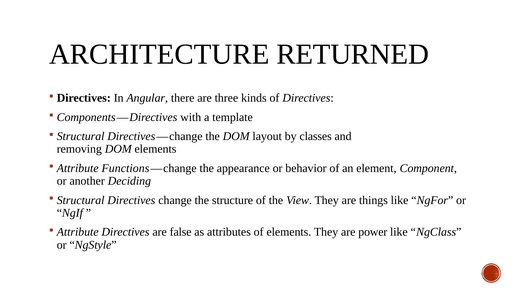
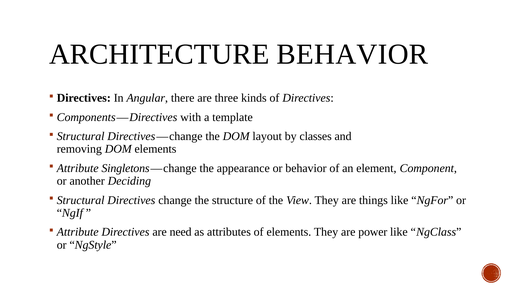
ARCHITECTURE RETURNED: RETURNED -> BEHAVIOR
Functions: Functions -> Singletons
false: false -> need
